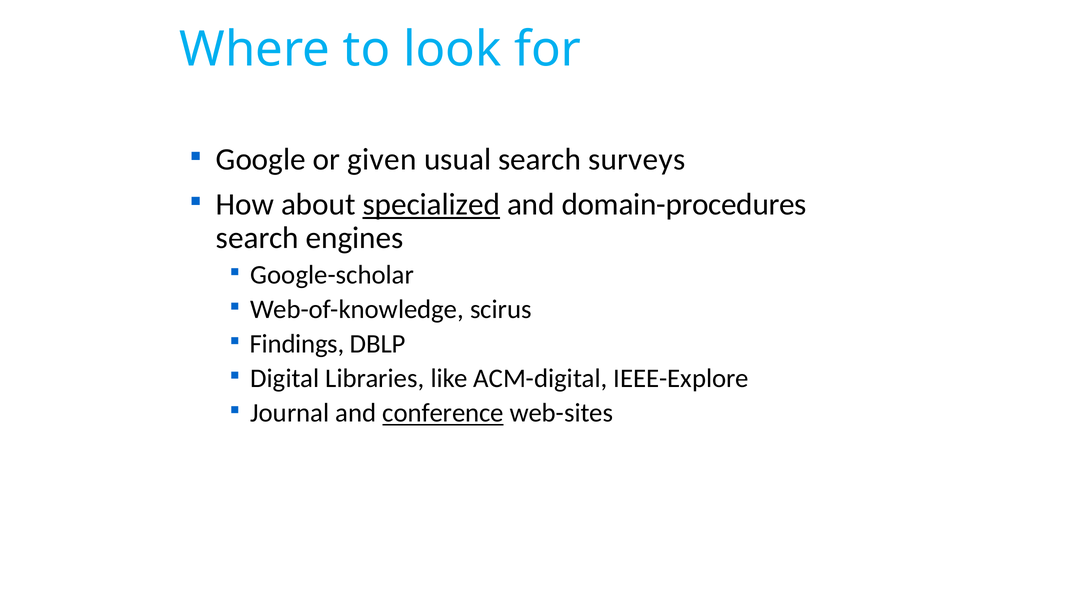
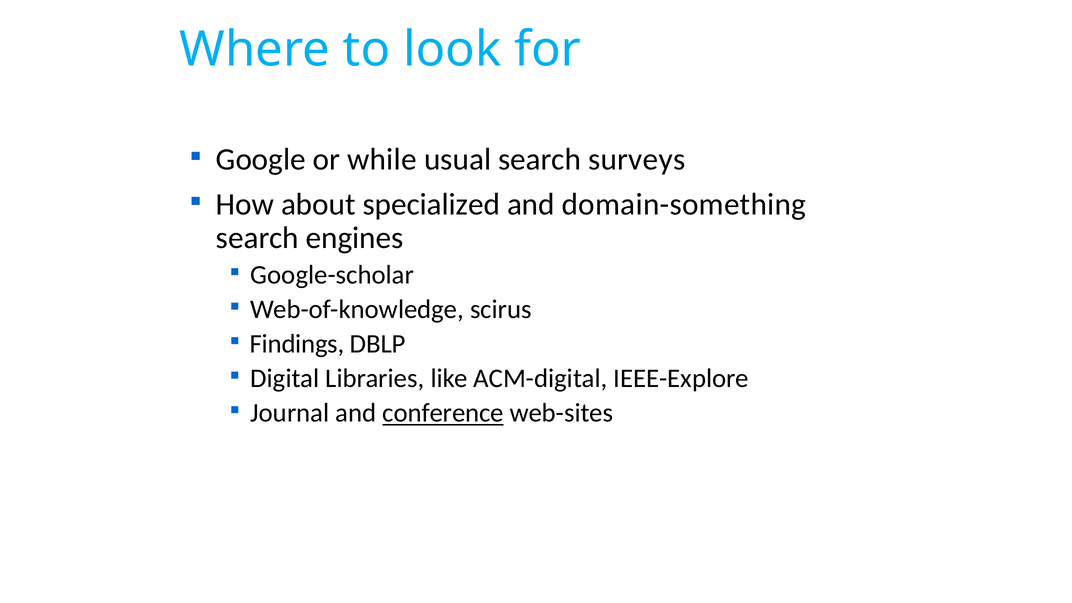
given: given -> while
specialized underline: present -> none
domain-procedures: domain-procedures -> domain-something
